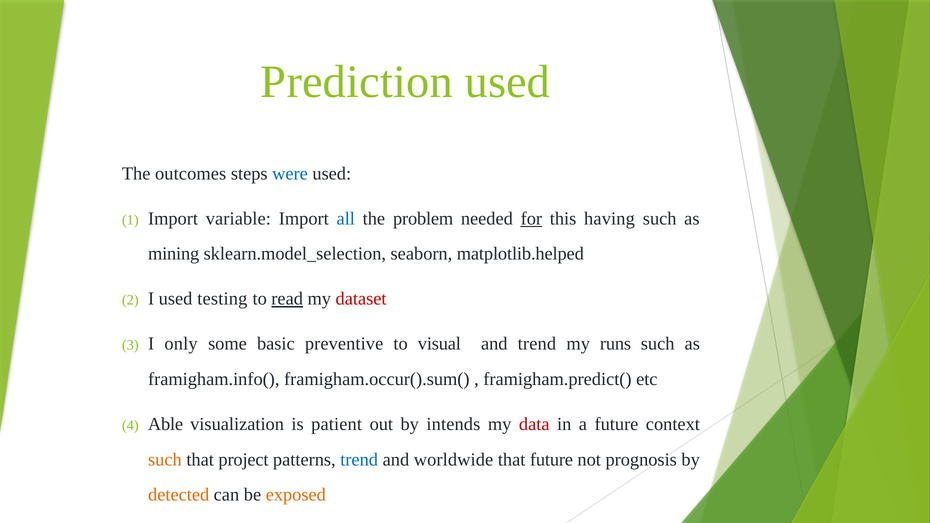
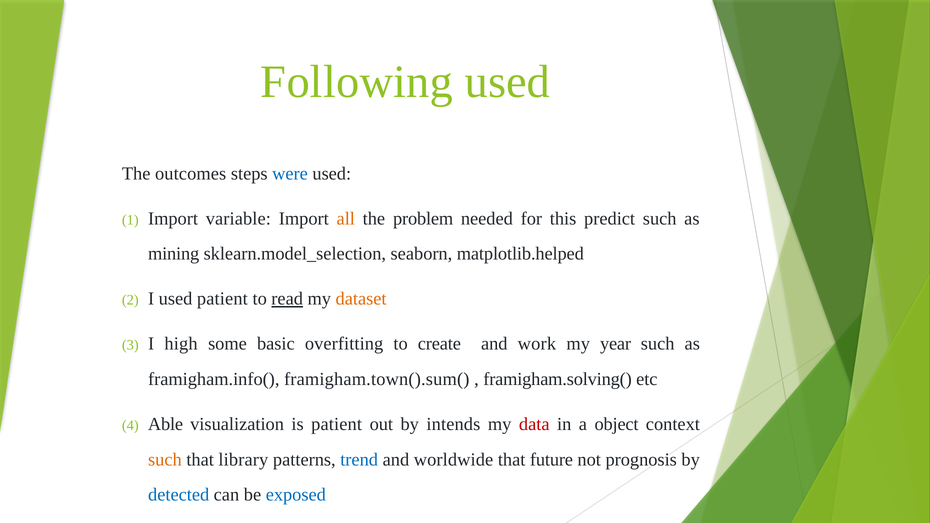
Prediction: Prediction -> Following
all colour: blue -> orange
for underline: present -> none
having: having -> predict
used testing: testing -> patient
dataset colour: red -> orange
only: only -> high
preventive: preventive -> overfitting
visual: visual -> create
and trend: trend -> work
runs: runs -> year
framigham.occur().sum(: framigham.occur().sum( -> framigham.town().sum(
framigham.predict(: framigham.predict( -> framigham.solving(
a future: future -> object
project: project -> library
detected colour: orange -> blue
exposed colour: orange -> blue
